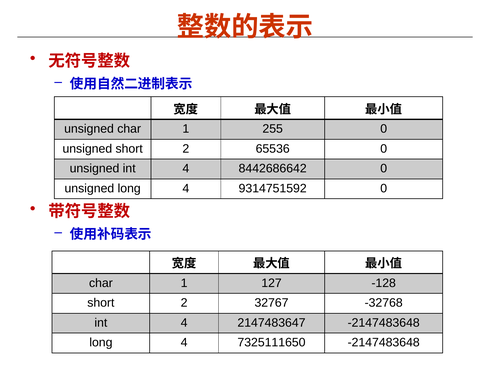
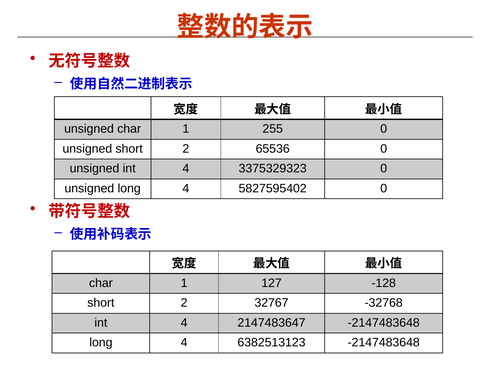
8442686642: 8442686642 -> 3375329323
9314751592: 9314751592 -> 5827595402
7325111650: 7325111650 -> 6382513123
